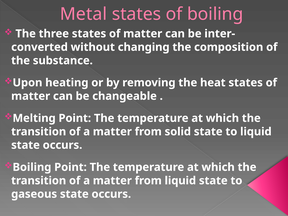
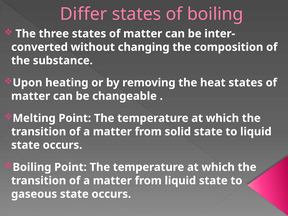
Metal: Metal -> Differ
